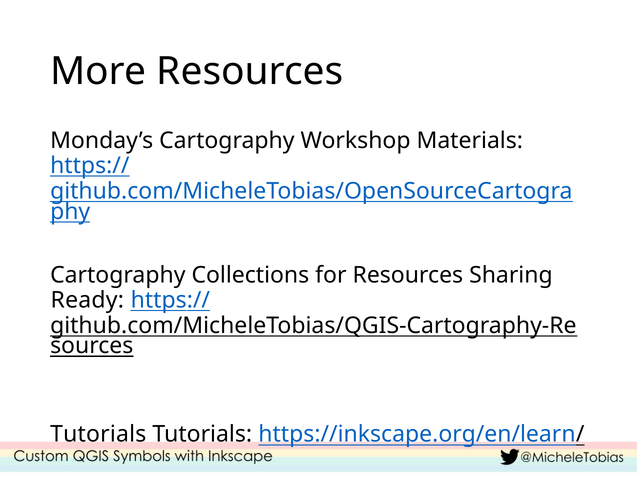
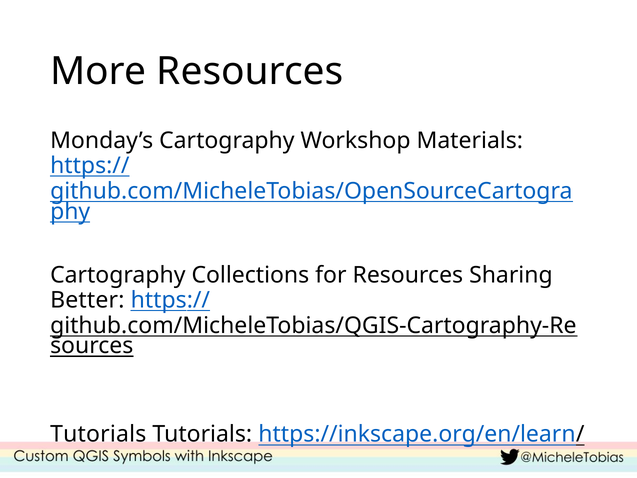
Ready: Ready -> Better
